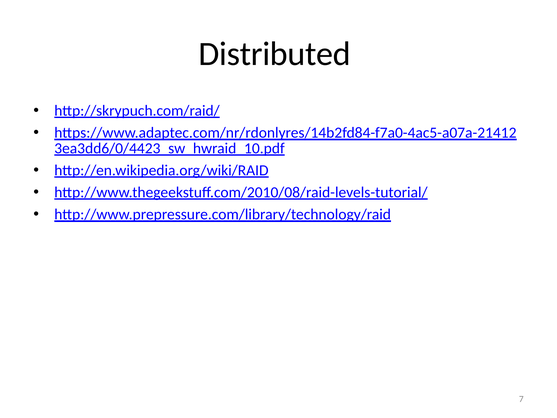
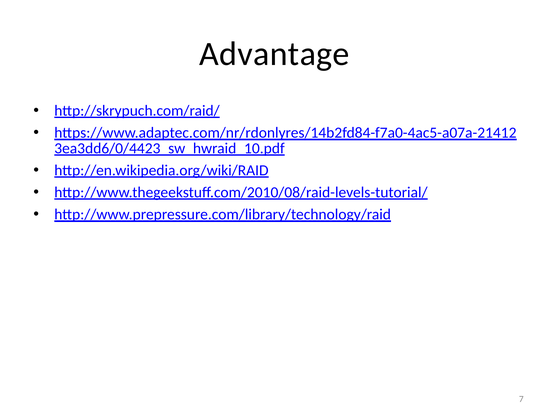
Distributed: Distributed -> Advantage
